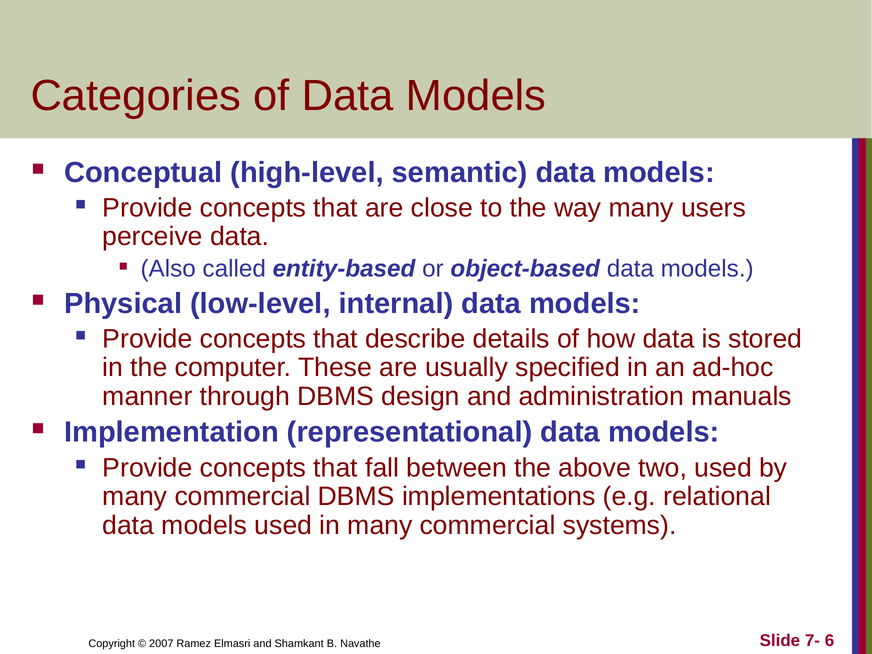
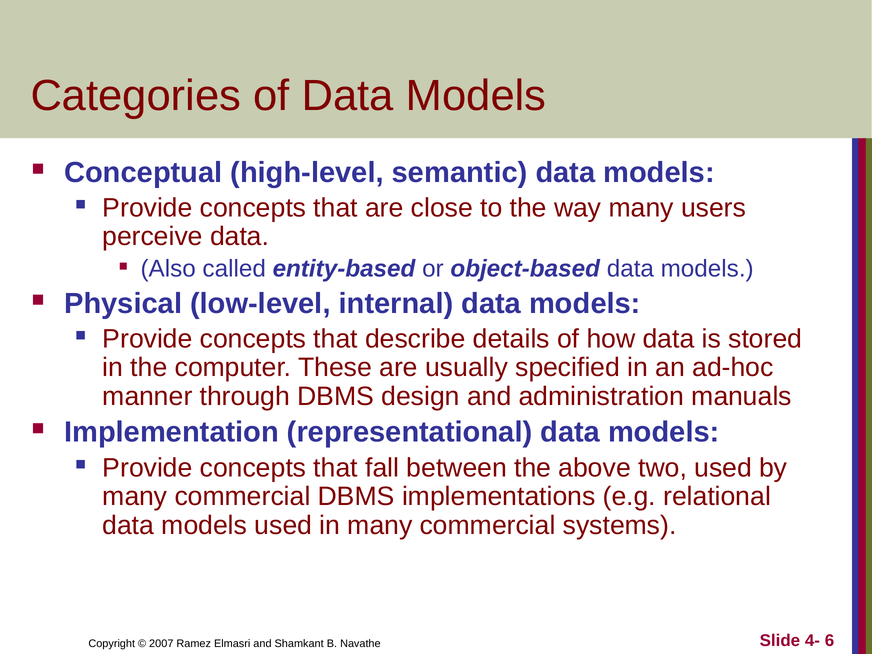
7-: 7- -> 4-
